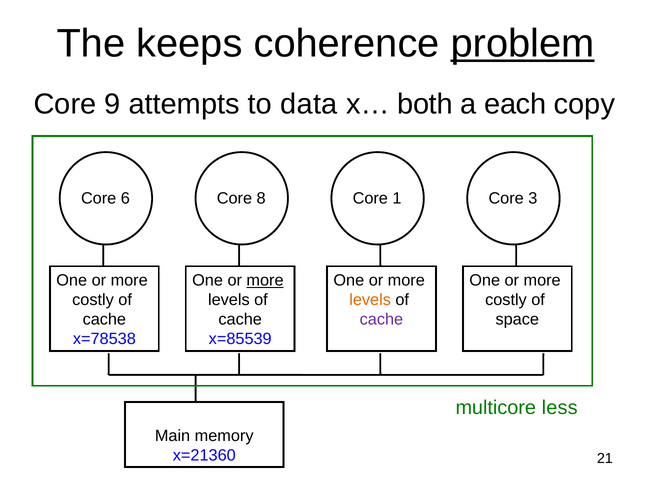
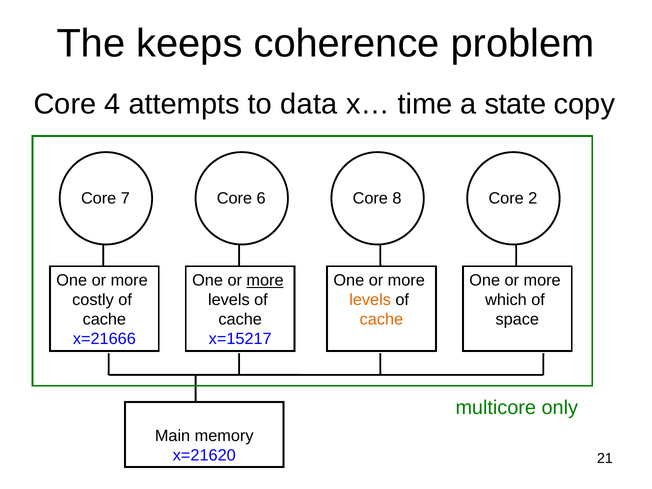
problem underline: present -> none
9: 9 -> 4
both: both -> time
each: each -> state
6: 6 -> 7
8: 8 -> 6
1: 1 -> 8
3: 3 -> 2
costly at (506, 300): costly -> which
cache at (381, 319) colour: purple -> orange
x=78538: x=78538 -> x=21666
x=85539: x=85539 -> x=15217
less: less -> only
x=21360: x=21360 -> x=21620
